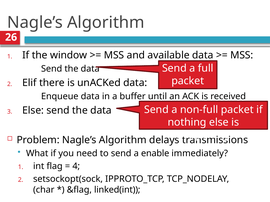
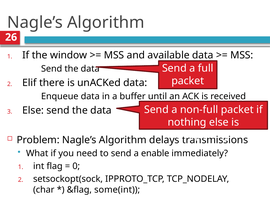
4: 4 -> 0
linked(int: linked(int -> some(int
